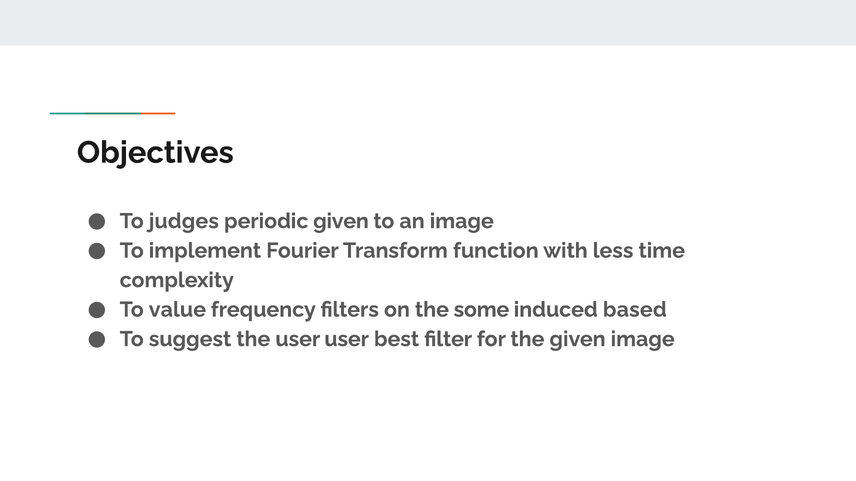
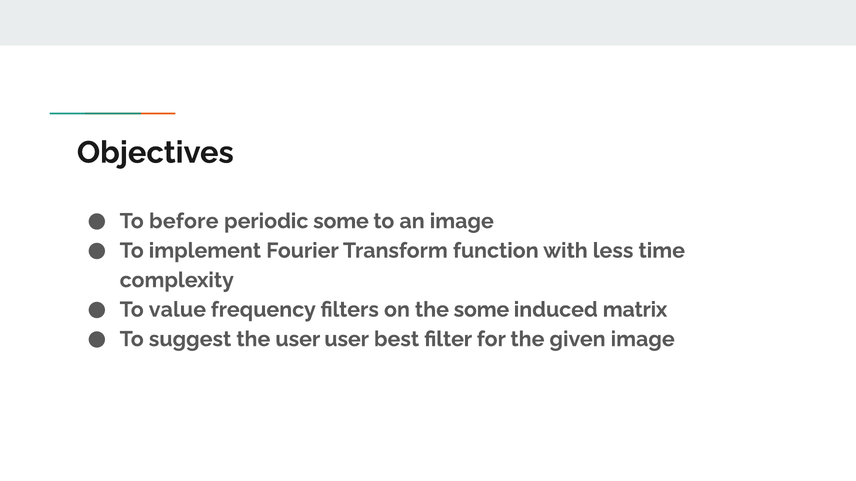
judges: judges -> before
periodic given: given -> some
based: based -> matrix
